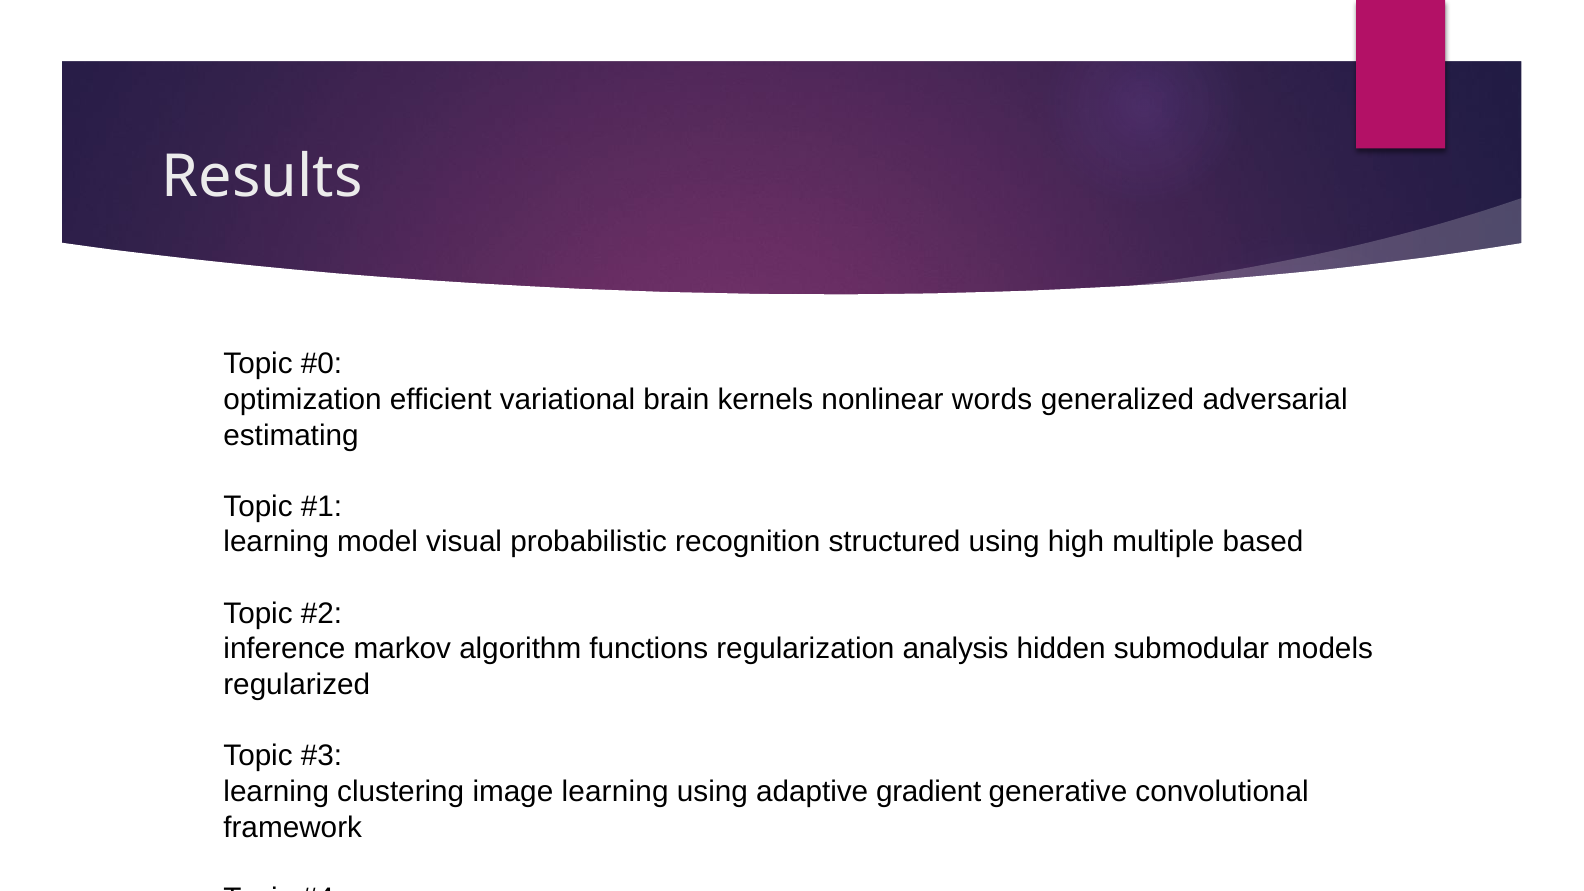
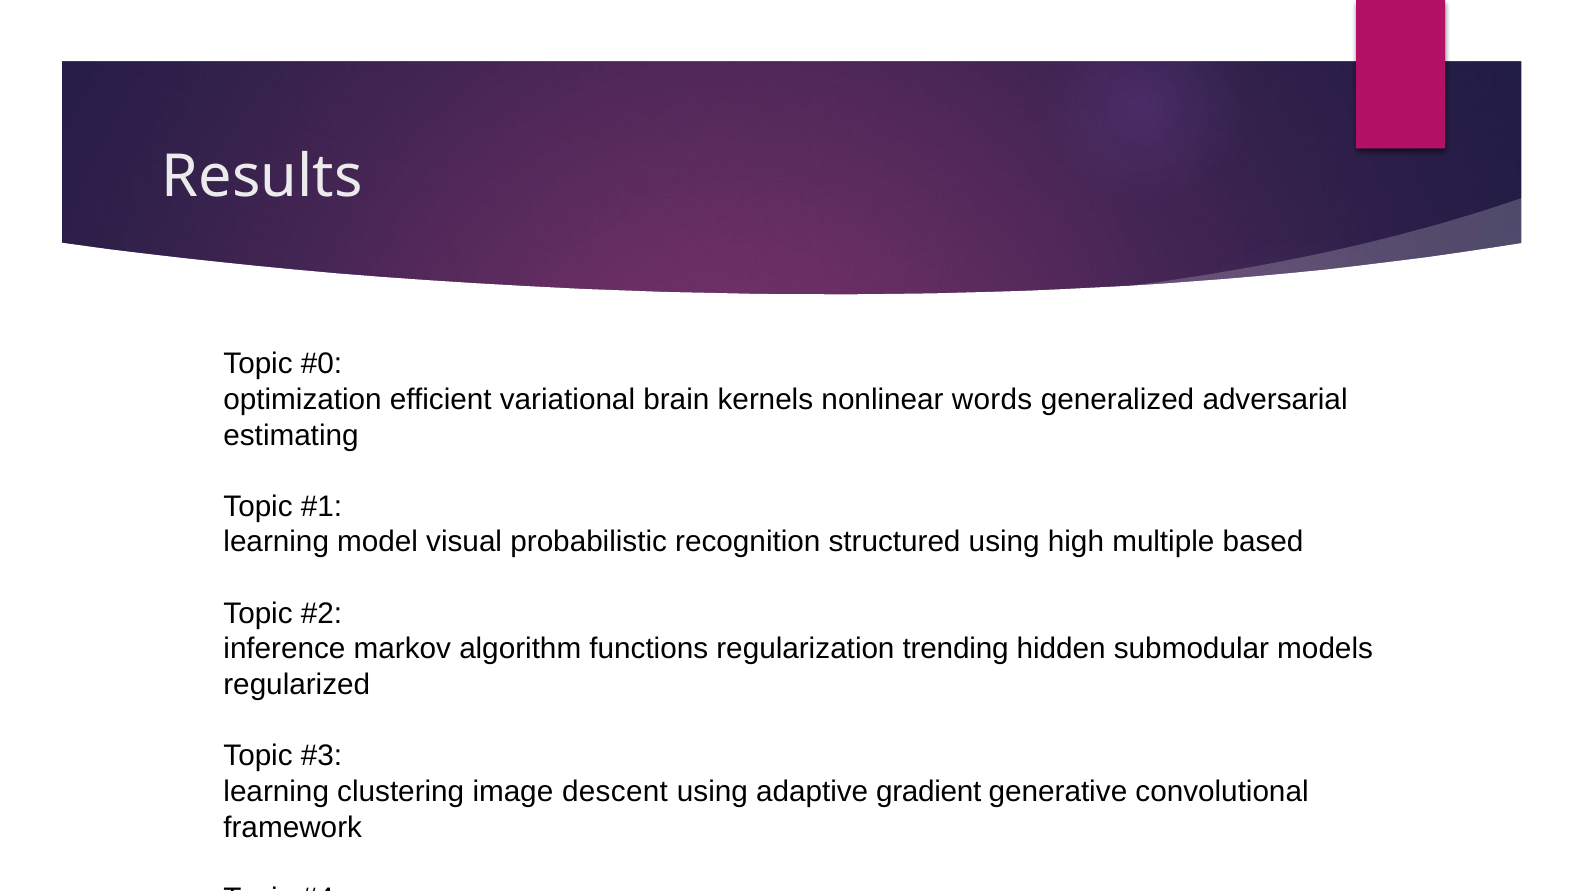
regularization analysis: analysis -> trending
image learning: learning -> descent
